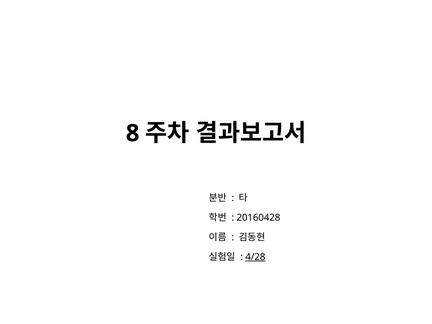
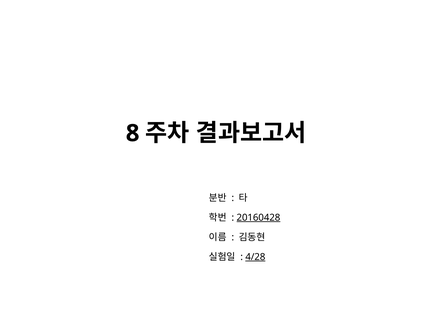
20160428 underline: none -> present
